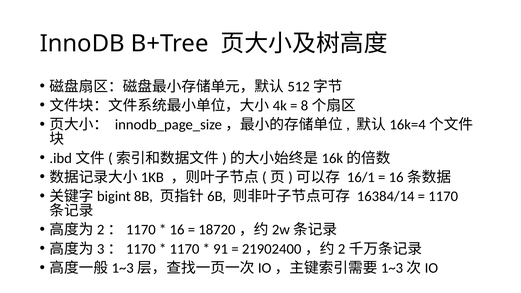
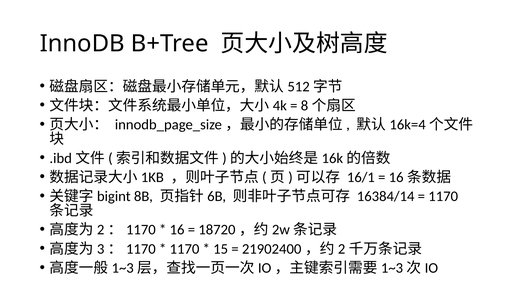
91: 91 -> 15
